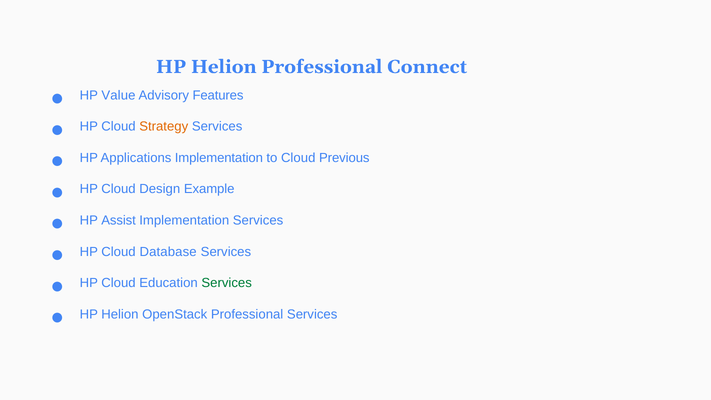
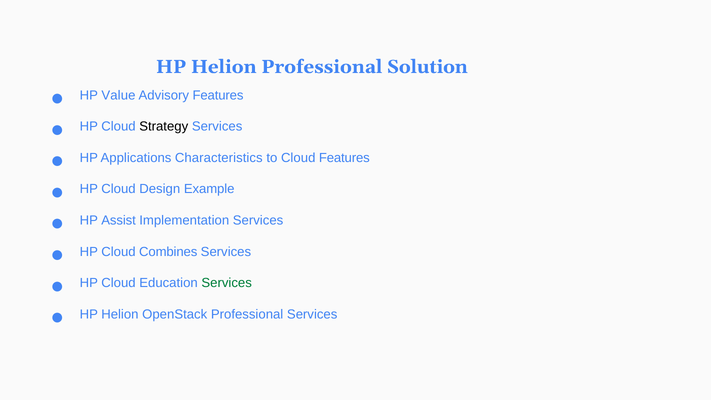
Connect: Connect -> Solution
Strategy colour: orange -> black
Applications Implementation: Implementation -> Characteristics
Cloud Previous: Previous -> Features
Database: Database -> Combines
